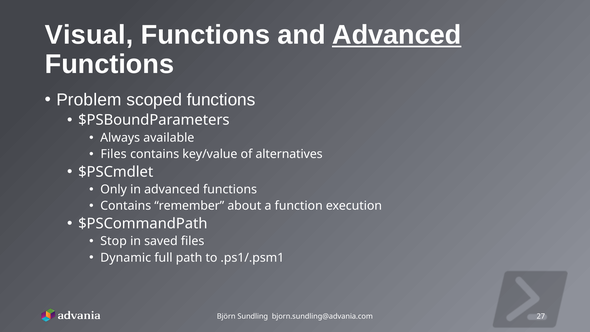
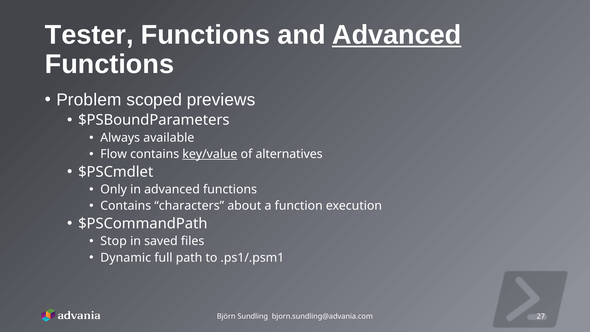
Visual: Visual -> Tester
scoped functions: functions -> previews
Files at (114, 154): Files -> Flow
key/value underline: none -> present
remember: remember -> characters
